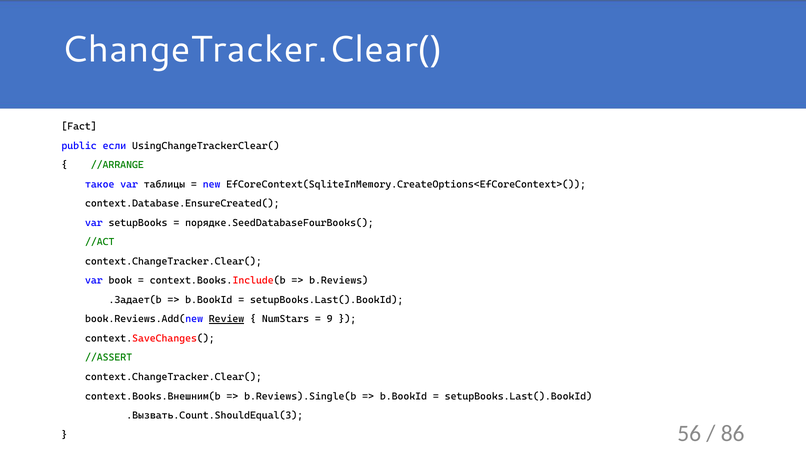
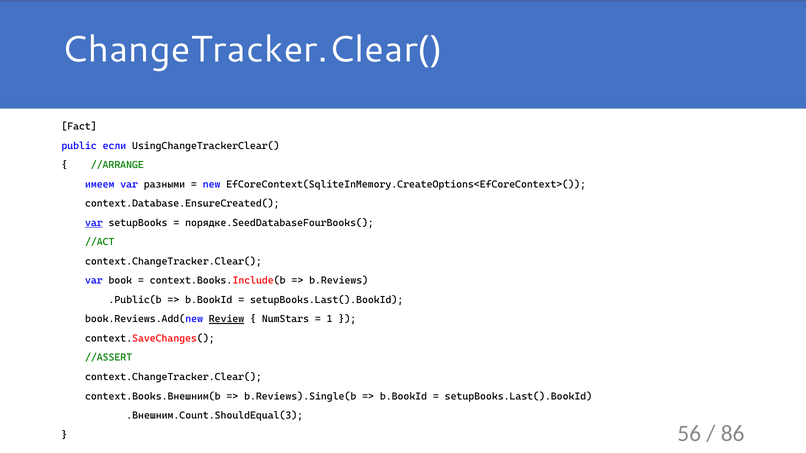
такое: такое -> имеем
таблицы: таблицы -> разными
var at (94, 223) underline: none -> present
.Задает(b: .Задает(b -> .Public(b
9: 9 -> 1
.Вызвать.Count.ShouldEqual(3: .Вызвать.Count.ShouldEqual(3 -> .Внешним.Count.ShouldEqual(3
